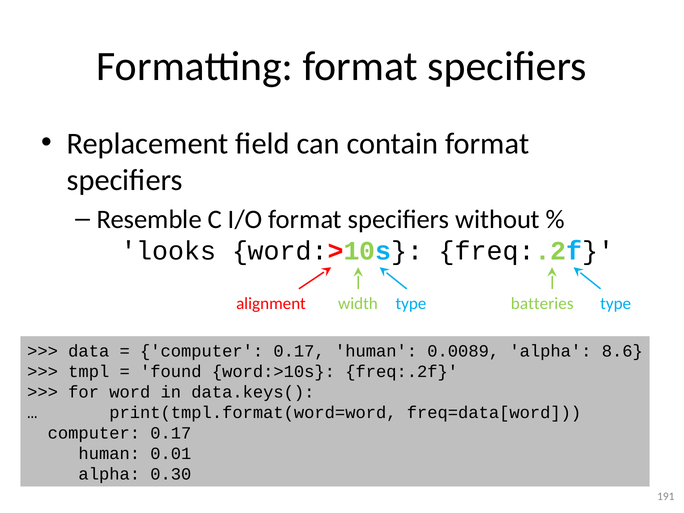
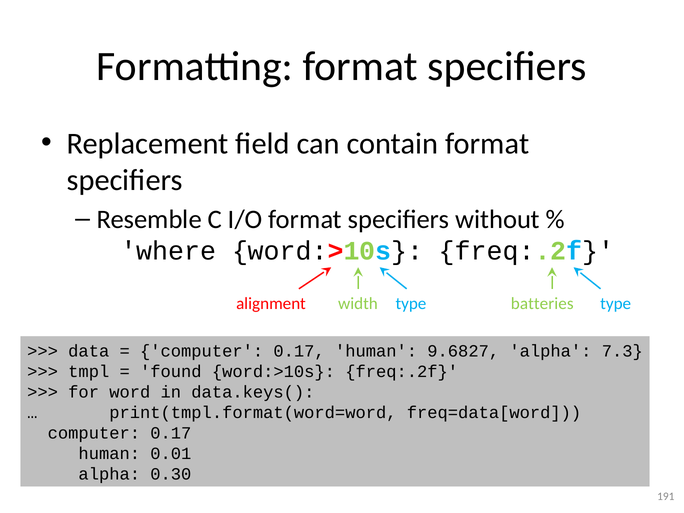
looks: looks -> where
0.0089: 0.0089 -> 9.6827
8.6: 8.6 -> 7.3
